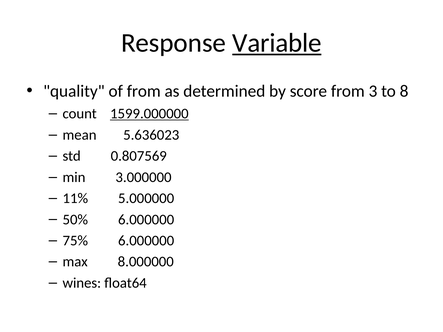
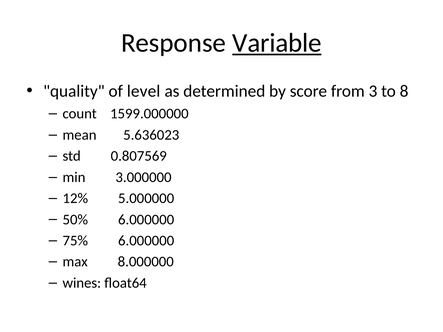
of from: from -> level
1599.000000 underline: present -> none
11%: 11% -> 12%
